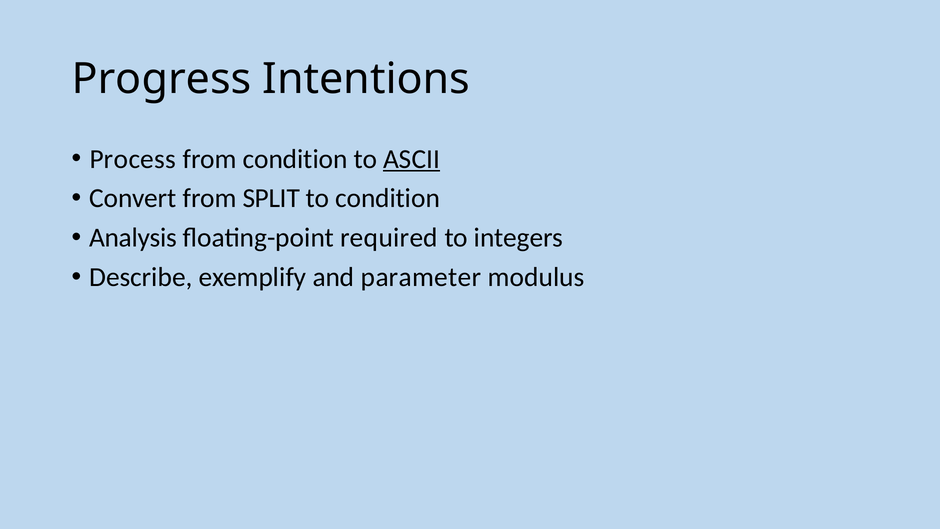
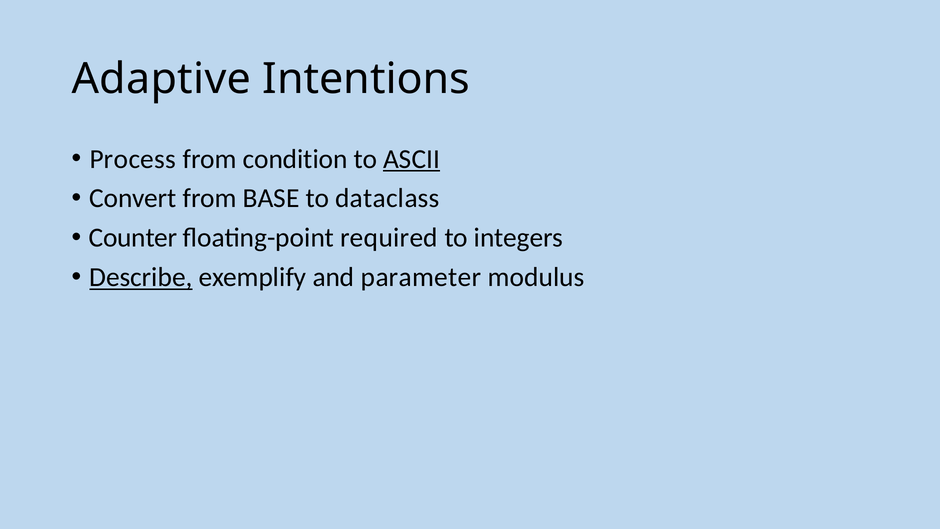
Progress: Progress -> Adaptive
SPLIT: SPLIT -> BASE
to condition: condition -> dataclass
Analysis: Analysis -> Counter
Describe underline: none -> present
